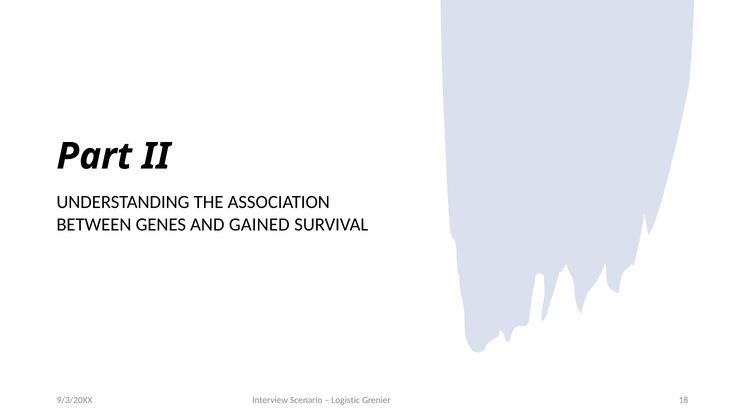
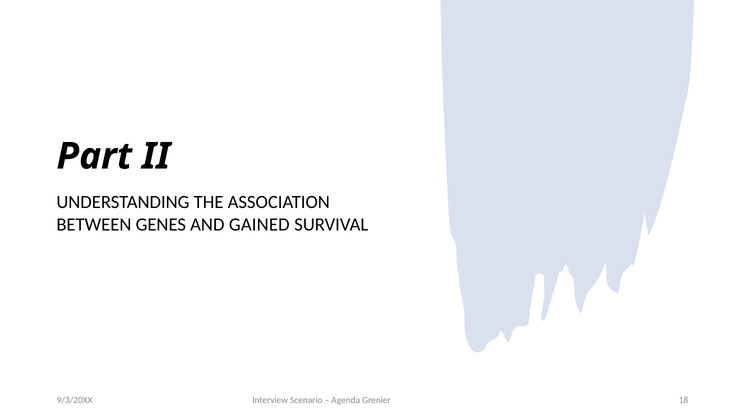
Logistic: Logistic -> Agenda
